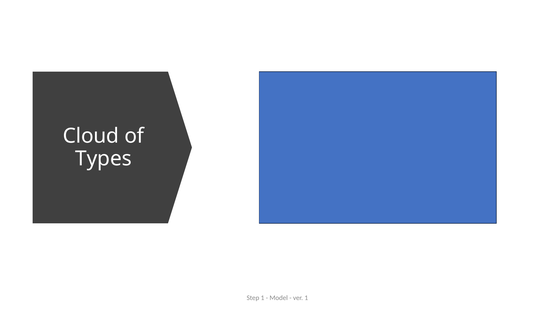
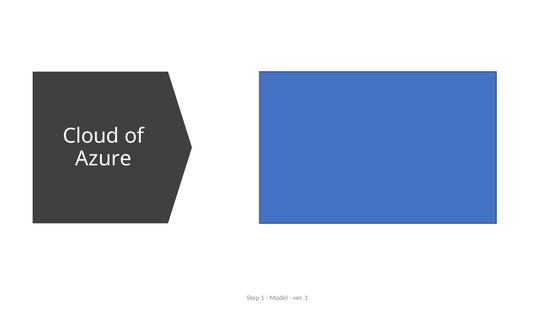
Types: Types -> Azure
